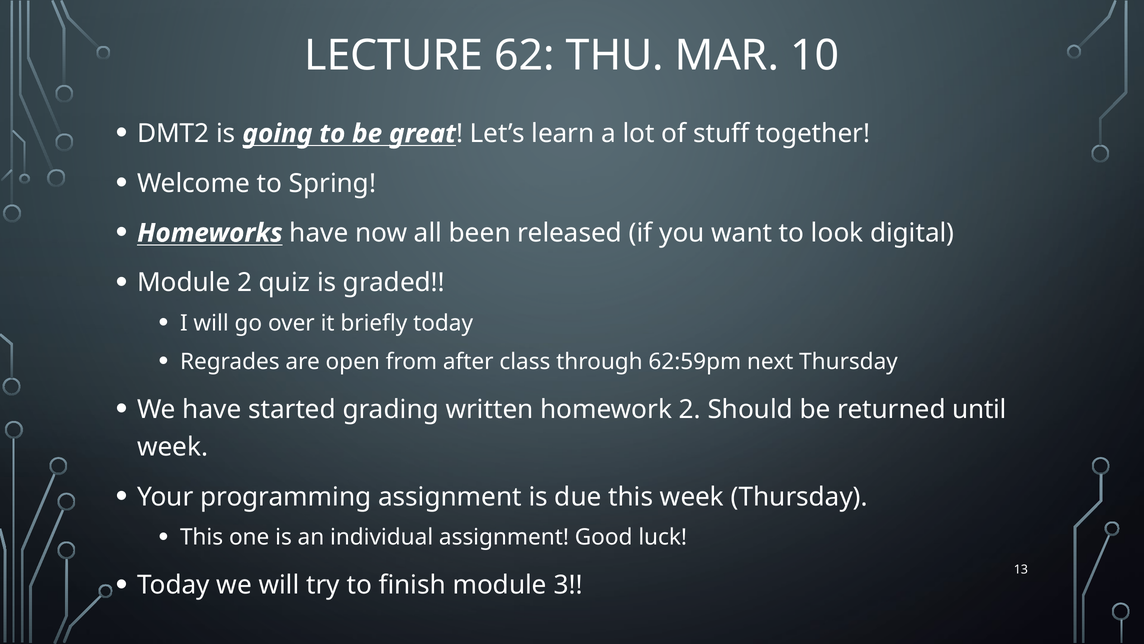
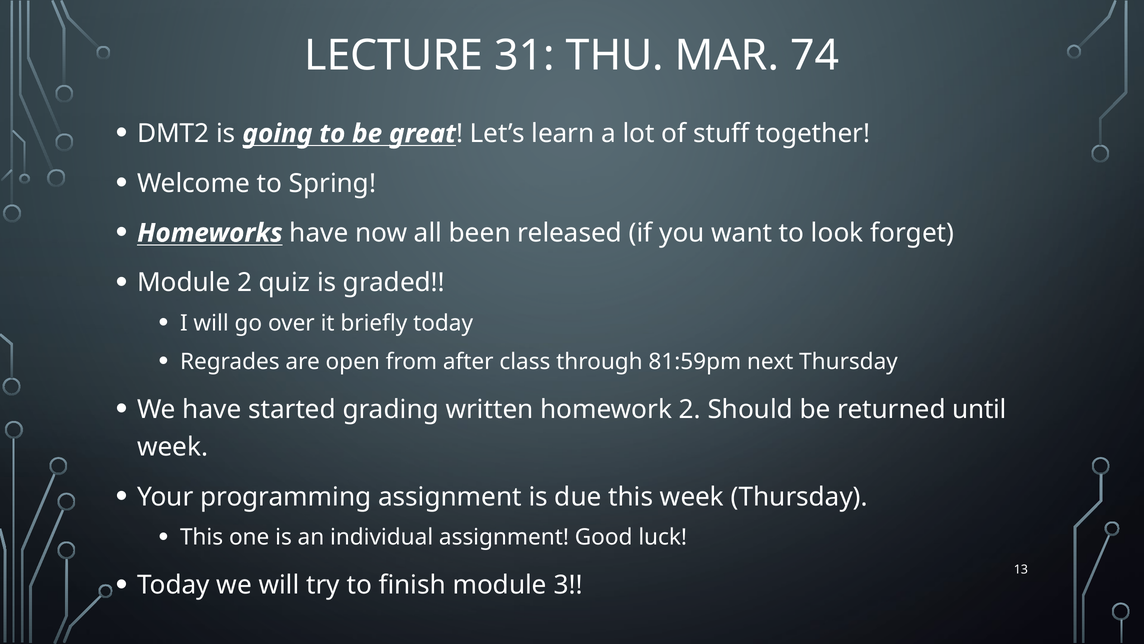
62: 62 -> 31
10: 10 -> 74
digital: digital -> forget
62:59pm: 62:59pm -> 81:59pm
